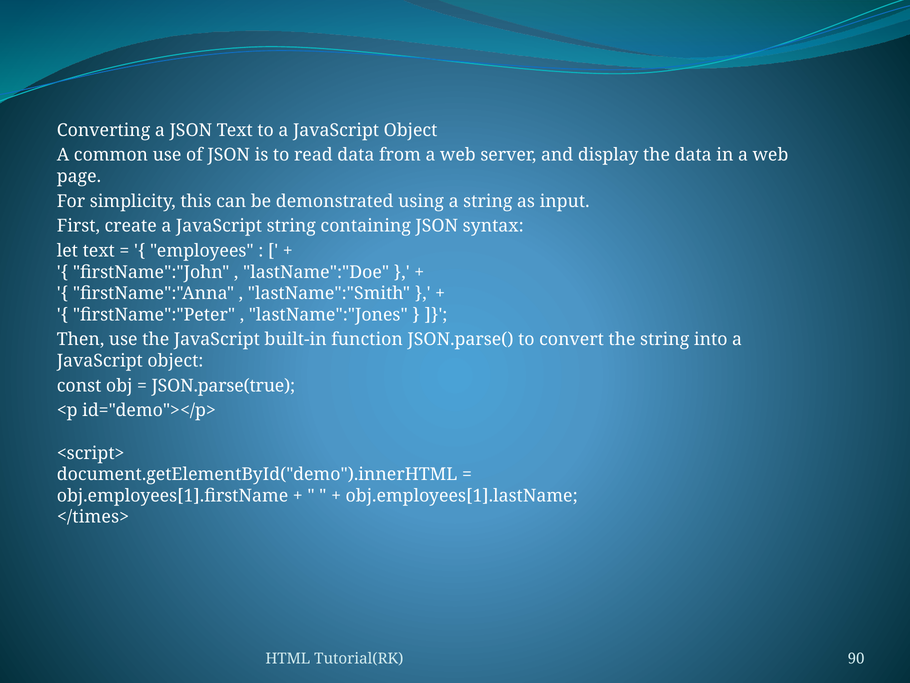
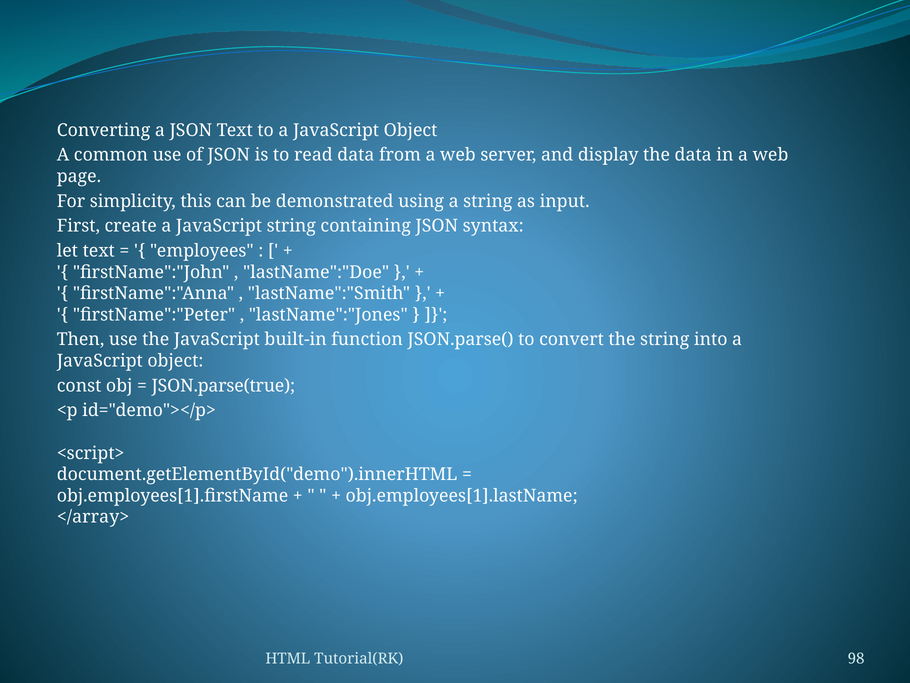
</times>: </times> -> </array>
90: 90 -> 98
